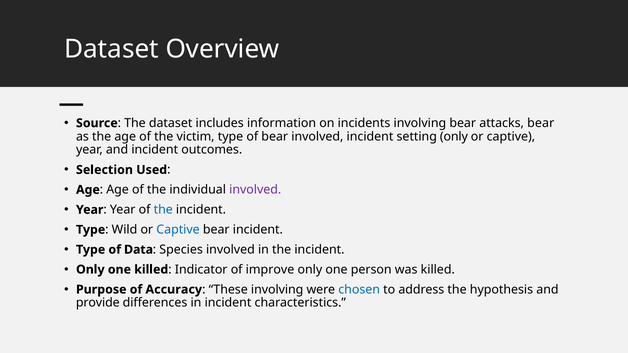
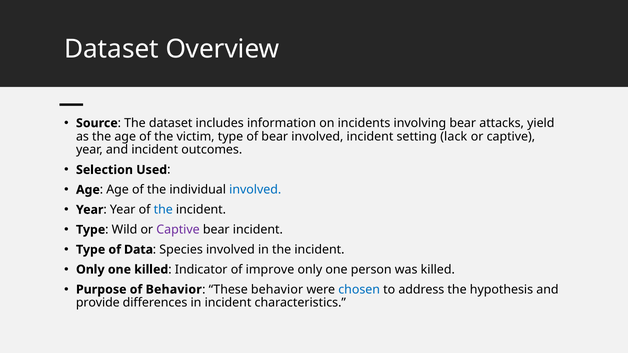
attacks bear: bear -> yield
setting only: only -> lack
involved at (255, 190) colour: purple -> blue
Captive at (178, 230) colour: blue -> purple
of Accuracy: Accuracy -> Behavior
These involving: involving -> behavior
